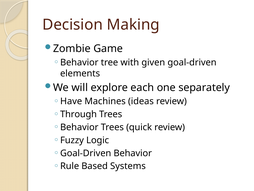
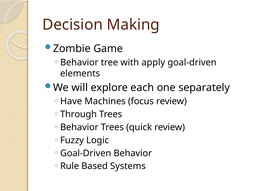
given: given -> apply
ideas: ideas -> focus
